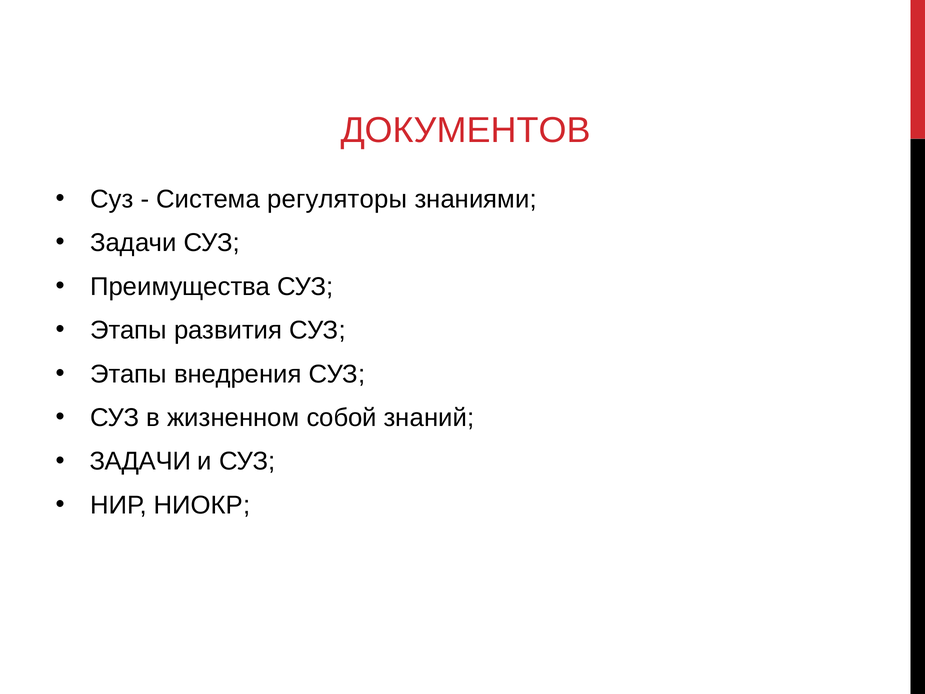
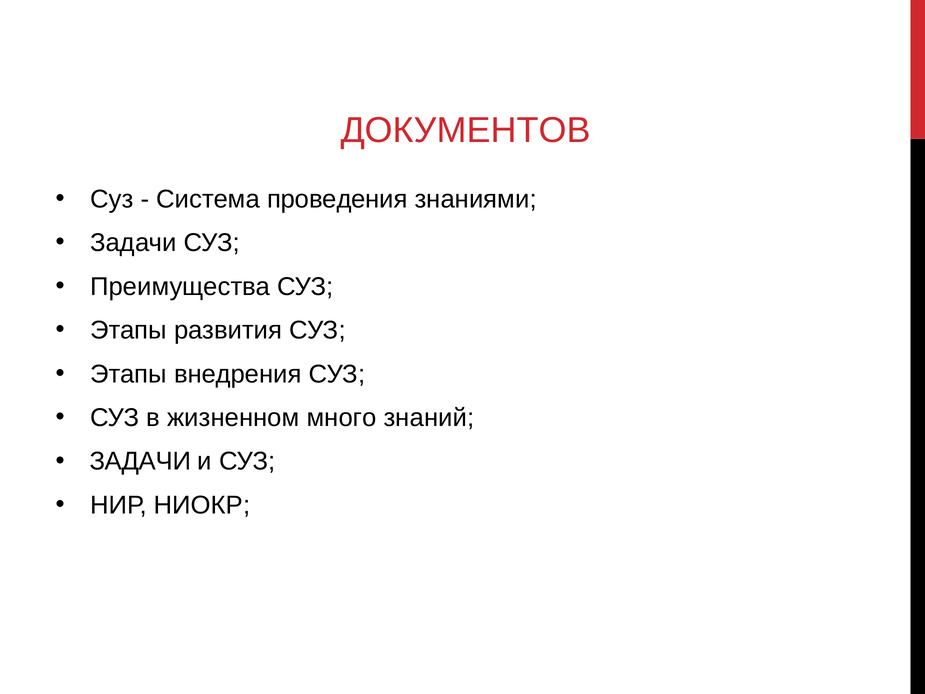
регуляторы: регуляторы -> проведения
собой: собой -> много
